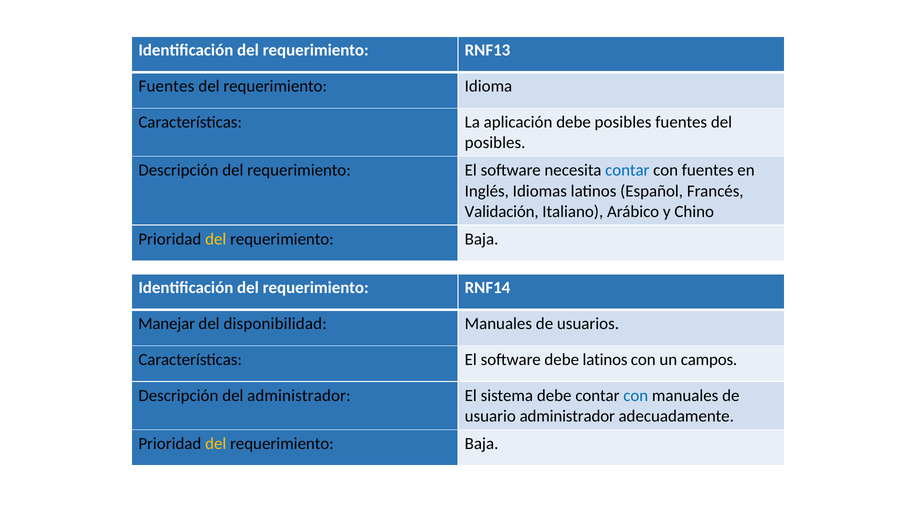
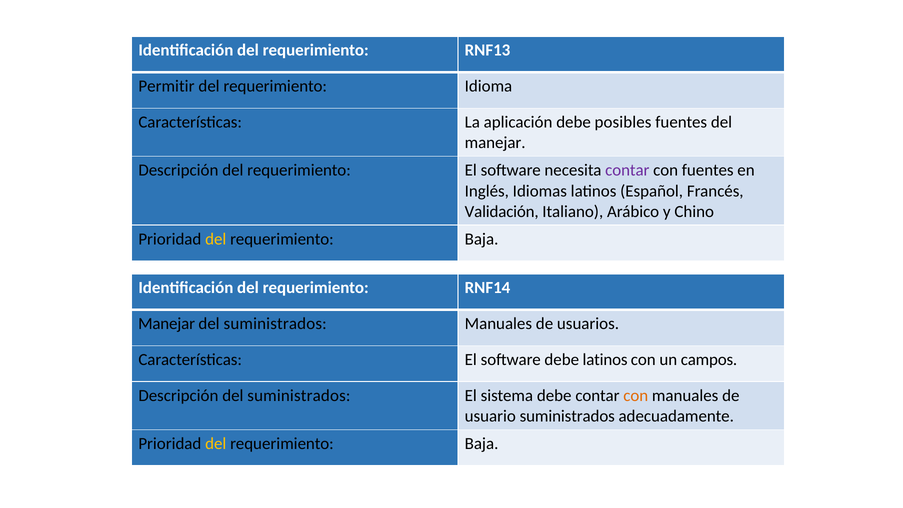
Fuentes at (166, 86): Fuentes -> Permitir
posibles at (495, 143): posibles -> manejar
contar at (627, 170) colour: blue -> purple
disponibilidad at (275, 324): disponibilidad -> suministrados
Descripción del administrador: administrador -> suministrados
con at (636, 395) colour: blue -> orange
usuario administrador: administrador -> suministrados
